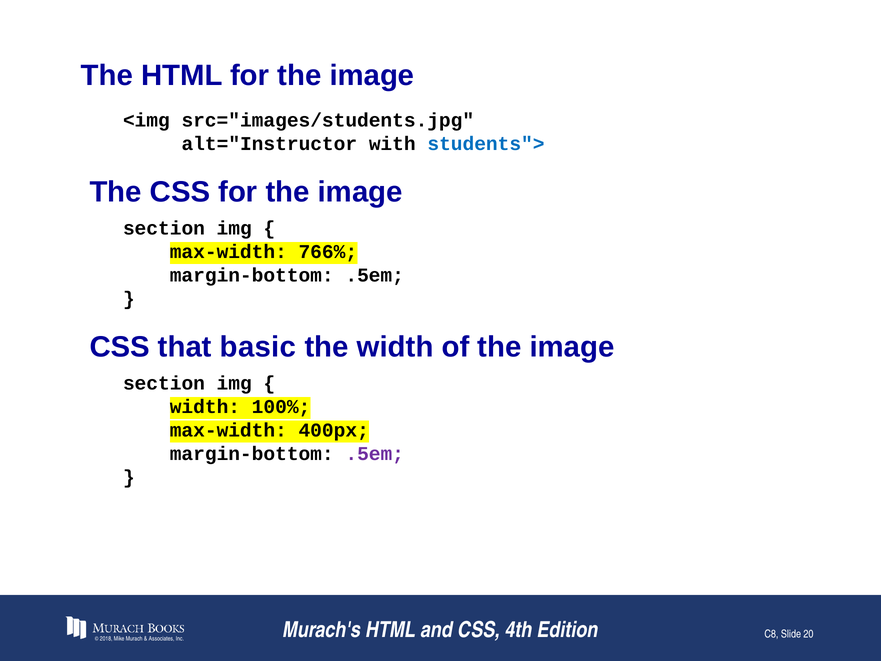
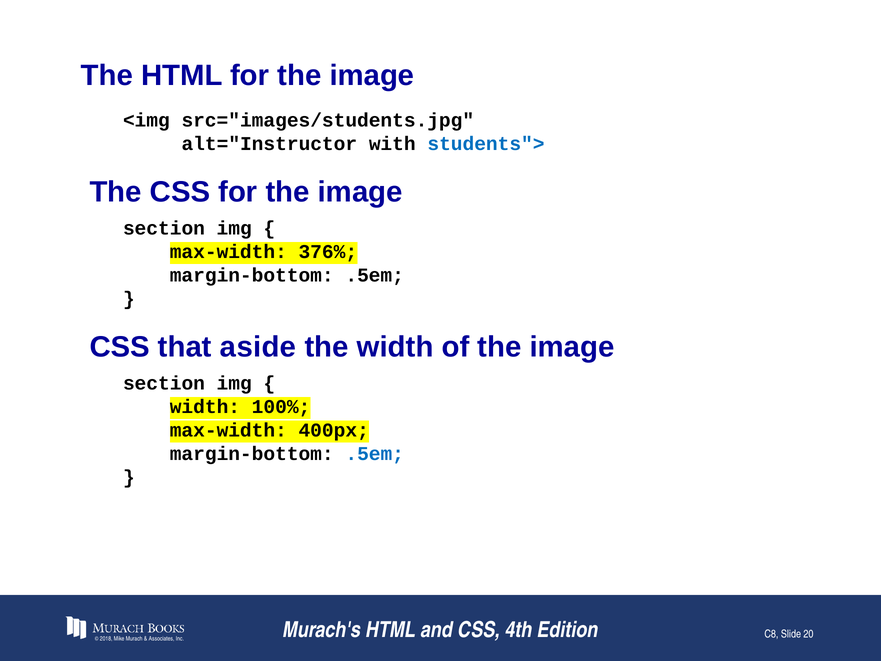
766%: 766% -> 376%
basic: basic -> aside
.5em at (375, 454) colour: purple -> blue
